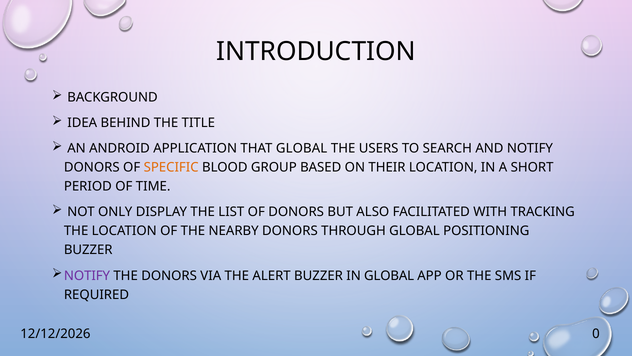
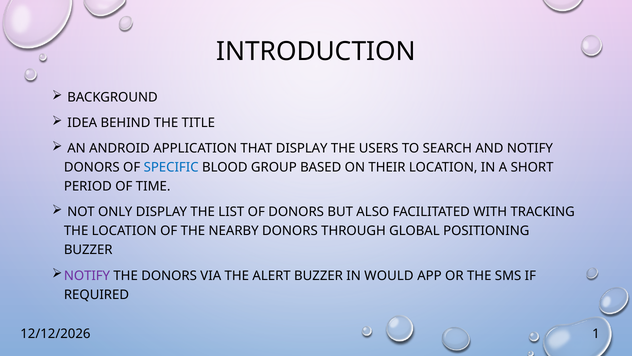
THAT GLOBAL: GLOBAL -> DISPLAY
SPECIFIC colour: orange -> blue
IN GLOBAL: GLOBAL -> WOULD
0: 0 -> 1
